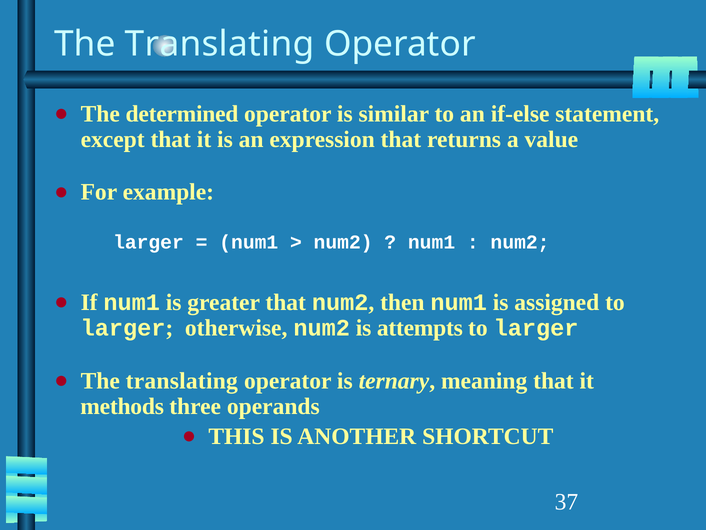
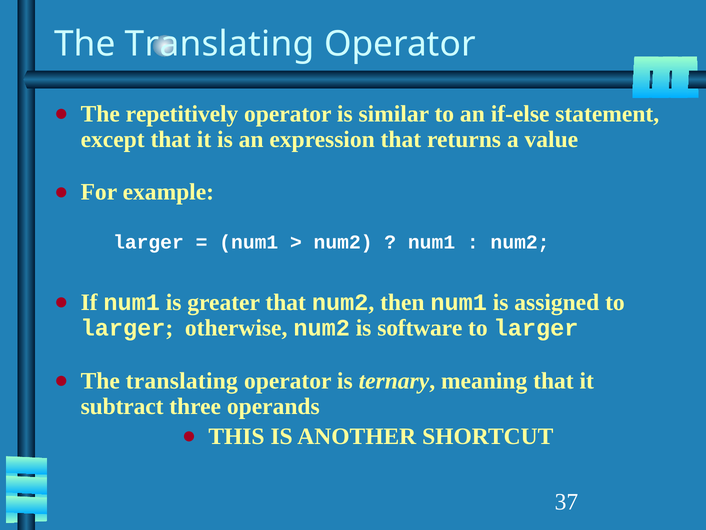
determined: determined -> repetitively
attempts: attempts -> software
methods: methods -> subtract
